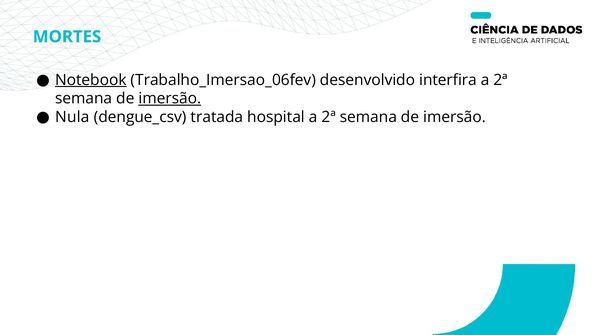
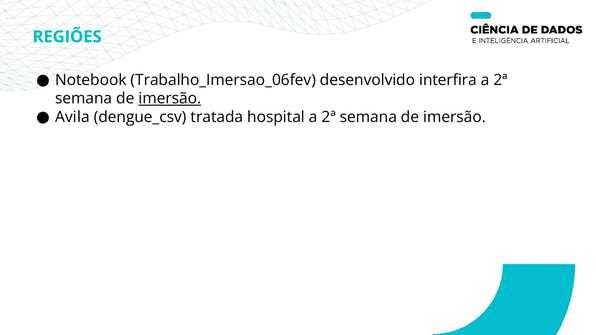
MORTES: MORTES -> REGIÕES
Notebook underline: present -> none
Nula: Nula -> Avila
